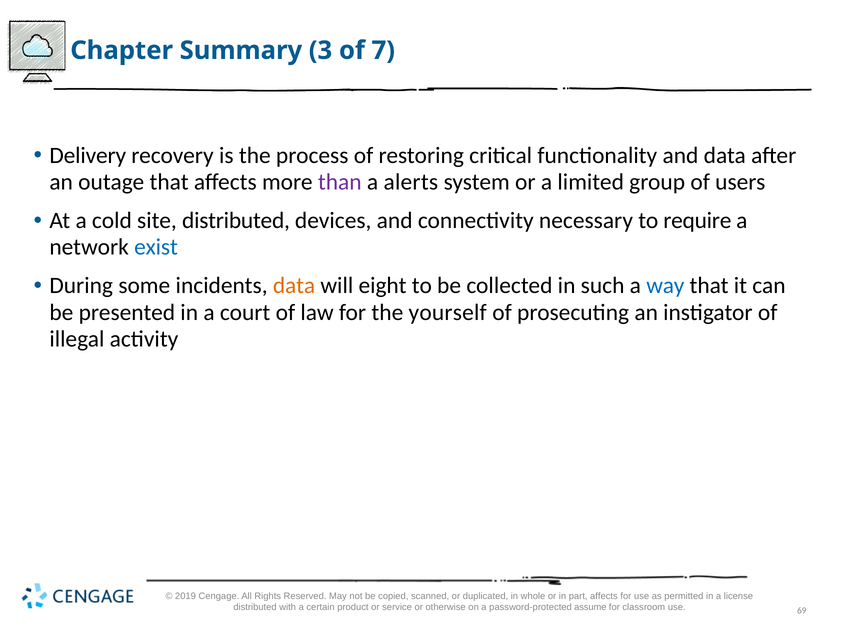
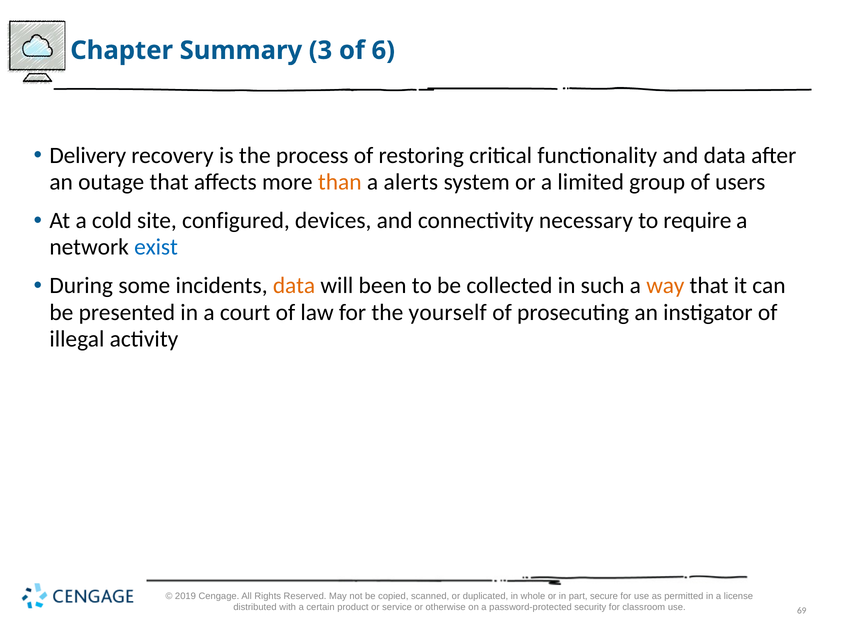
7: 7 -> 6
than colour: purple -> orange
site distributed: distributed -> configured
eight: eight -> been
way colour: blue -> orange
part affects: affects -> secure
assume: assume -> security
